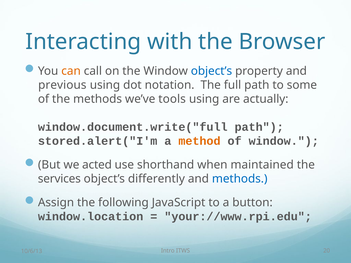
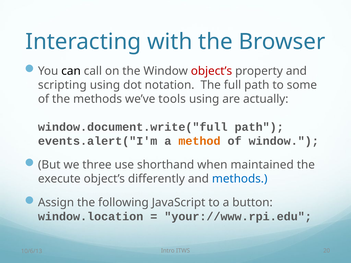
can colour: orange -> black
object’s at (212, 71) colour: blue -> red
previous: previous -> scripting
stored.alert("I'm: stored.alert("I'm -> events.alert("I'm
acted: acted -> three
services: services -> execute
